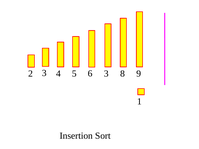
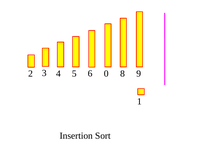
6 3: 3 -> 0
